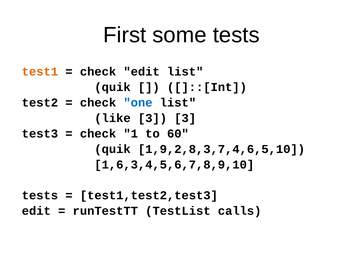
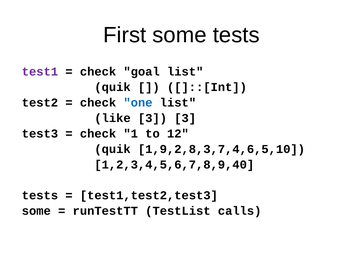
test1 colour: orange -> purple
check edit: edit -> goal
60: 60 -> 12
1,6,3,4,5,6,7,8,9,10: 1,6,3,4,5,6,7,8,9,10 -> 1,2,3,4,5,6,7,8,9,40
edit at (36, 211): edit -> some
